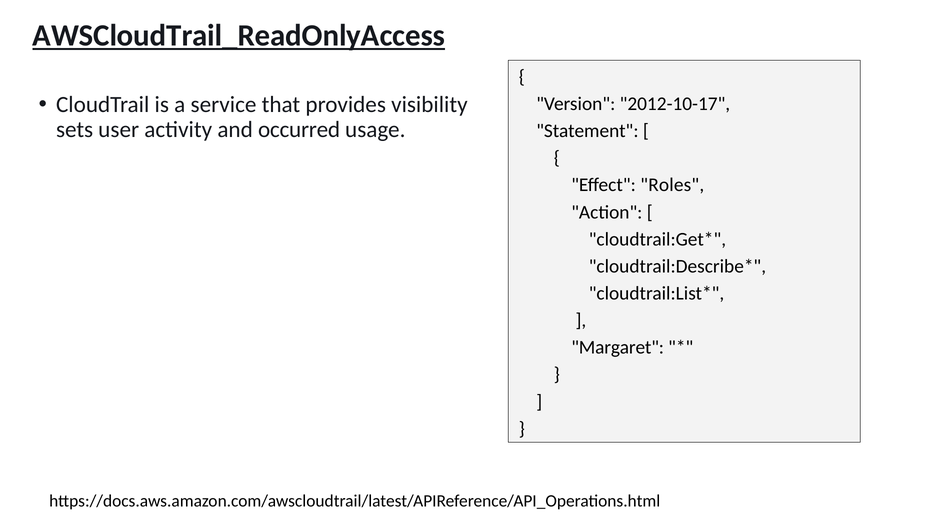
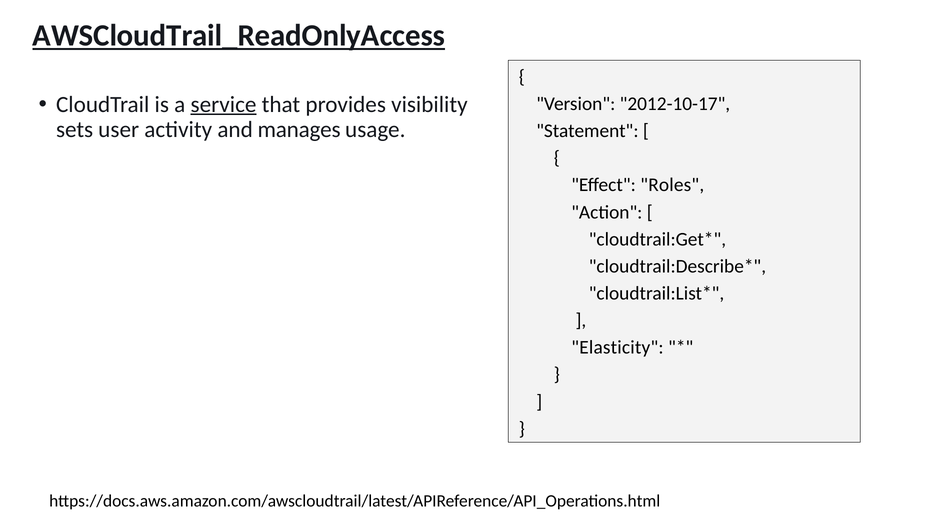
service underline: none -> present
occurred: occurred -> manages
Margaret: Margaret -> Elasticity
